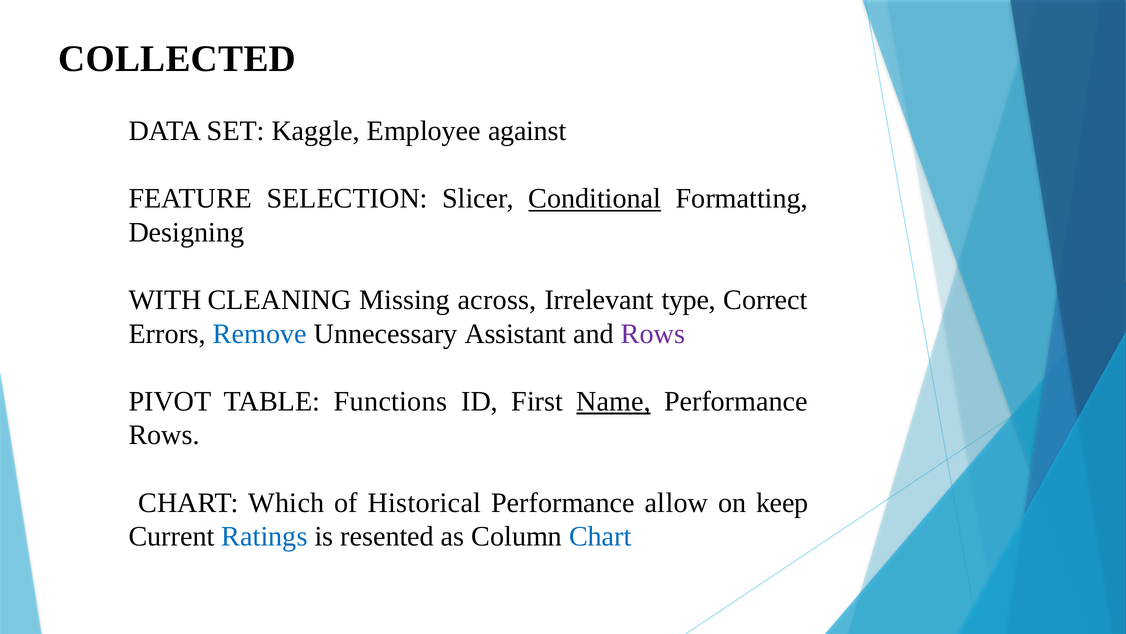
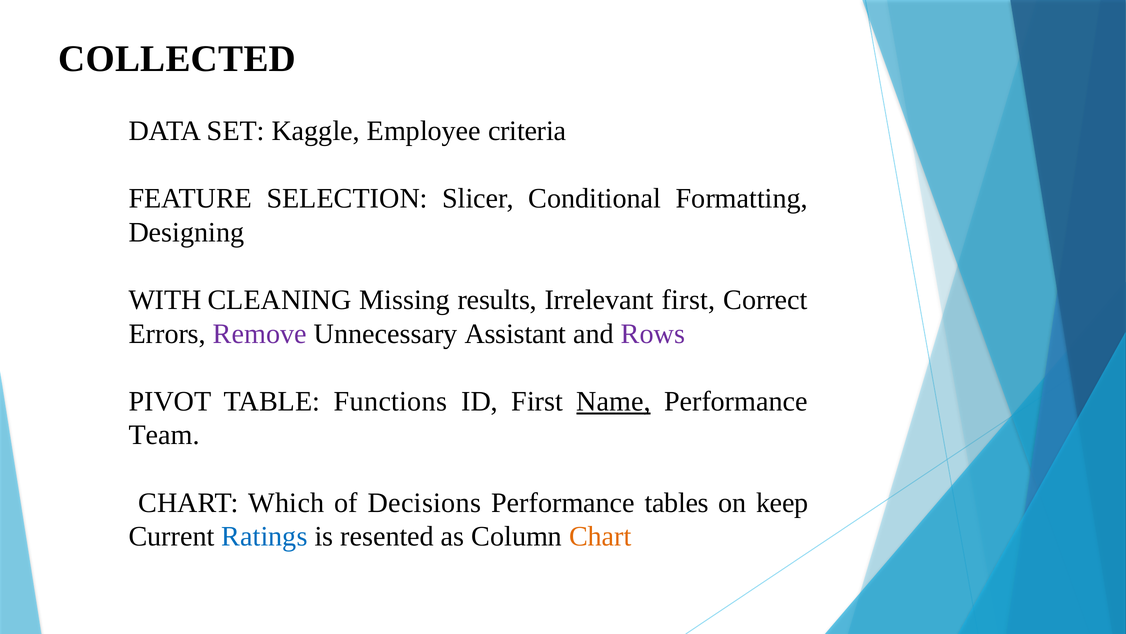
against: against -> criteria
Conditional underline: present -> none
across: across -> results
Irrelevant type: type -> first
Remove colour: blue -> purple
Rows at (164, 435): Rows -> Team
Historical: Historical -> Decisions
allow: allow -> tables
Chart at (600, 536) colour: blue -> orange
